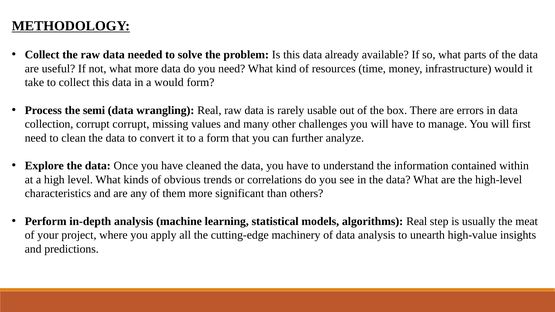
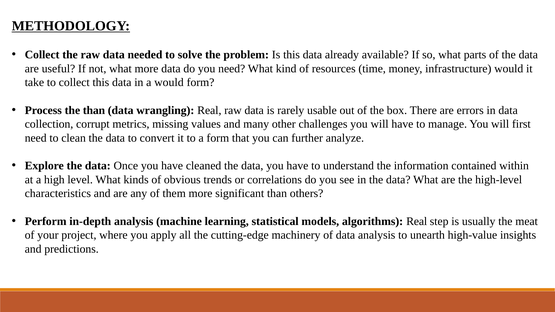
the semi: semi -> than
corrupt corrupt: corrupt -> metrics
